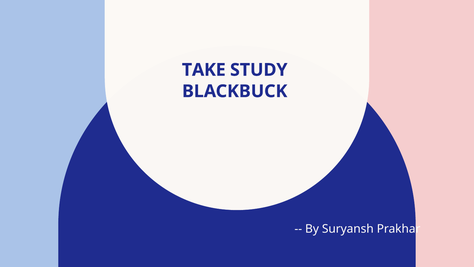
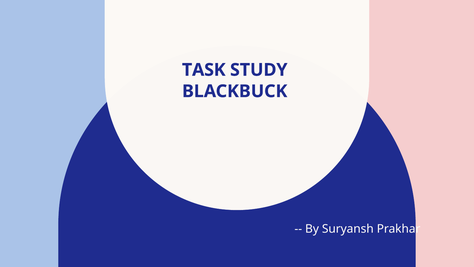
TAKE: TAKE -> TASK
